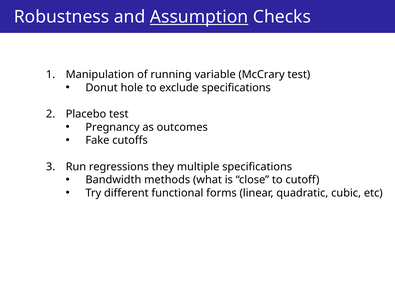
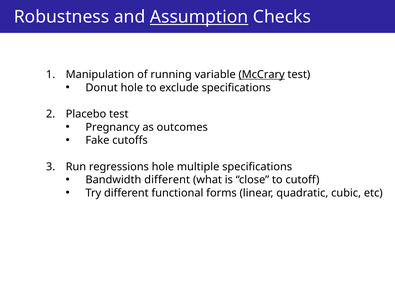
McCrary underline: none -> present
regressions they: they -> hole
Bandwidth methods: methods -> different
